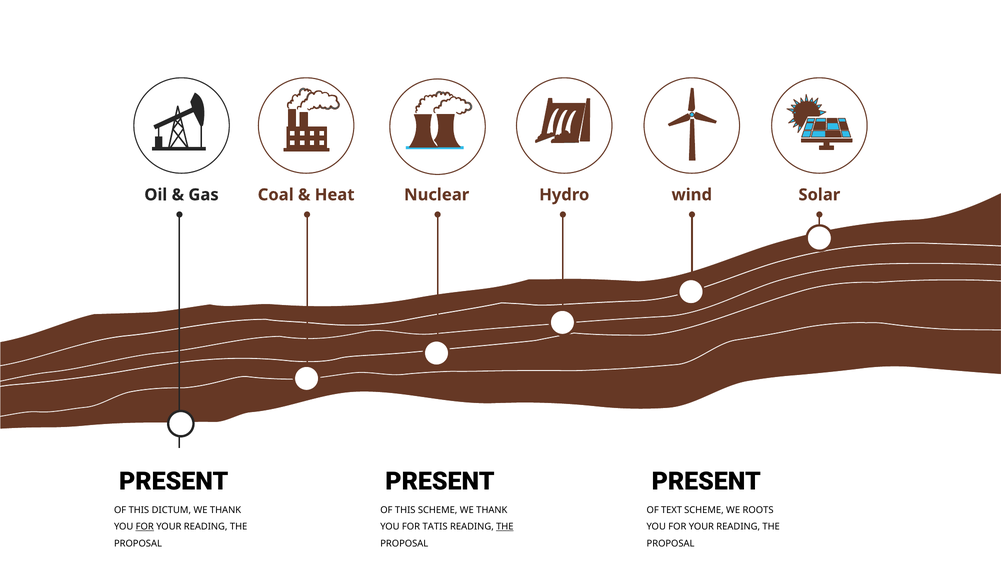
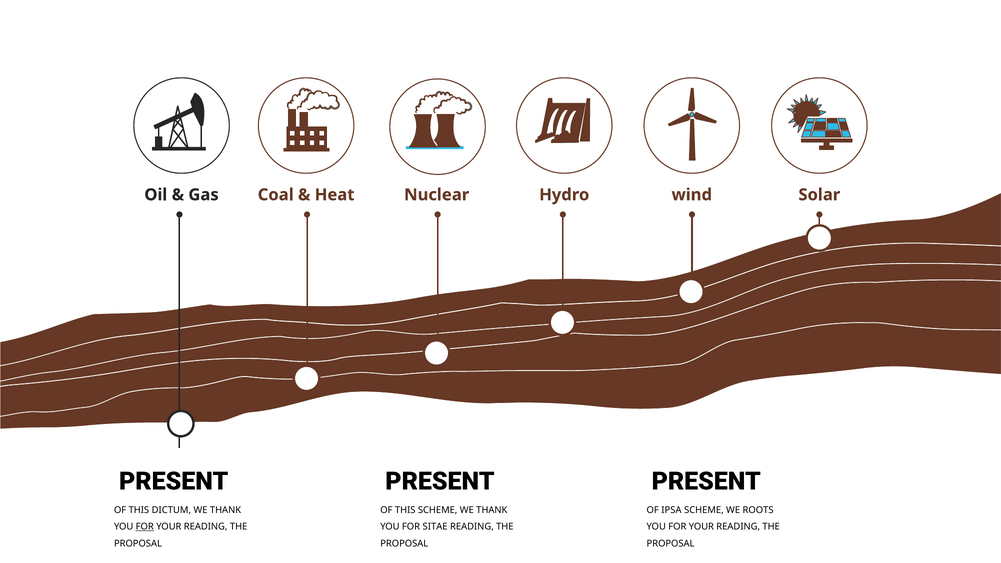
TEXT: TEXT -> IPSA
TATIS: TATIS -> SITAE
THE at (505, 527) underline: present -> none
